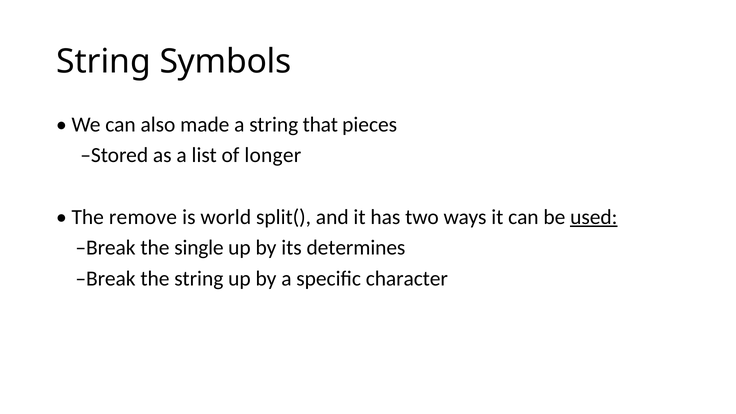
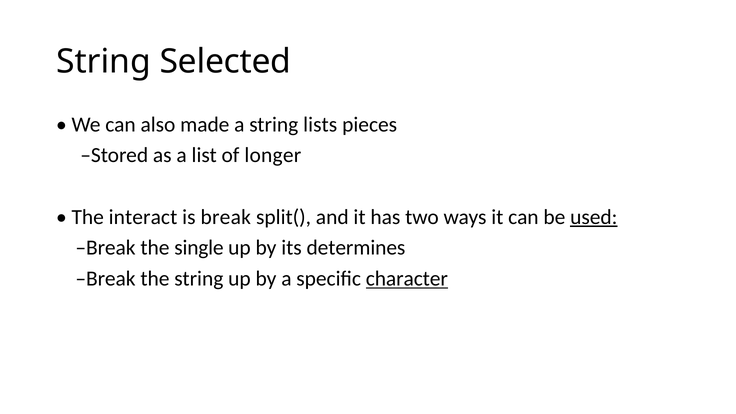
Symbols: Symbols -> Selected
that: that -> lists
remove: remove -> interact
is world: world -> break
character underline: none -> present
